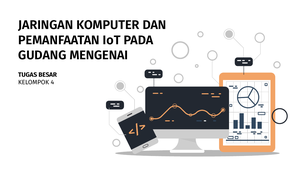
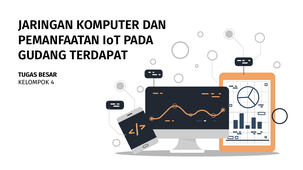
MENGENAI: MENGENAI -> TERDAPAT
